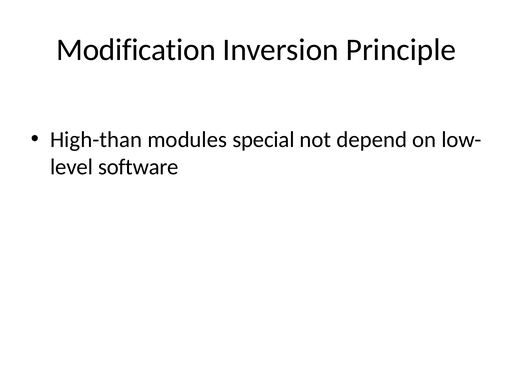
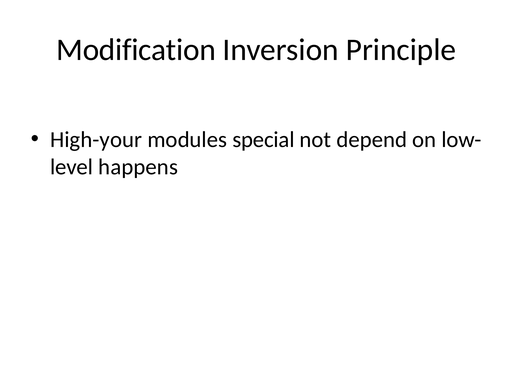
High-than: High-than -> High-your
software: software -> happens
